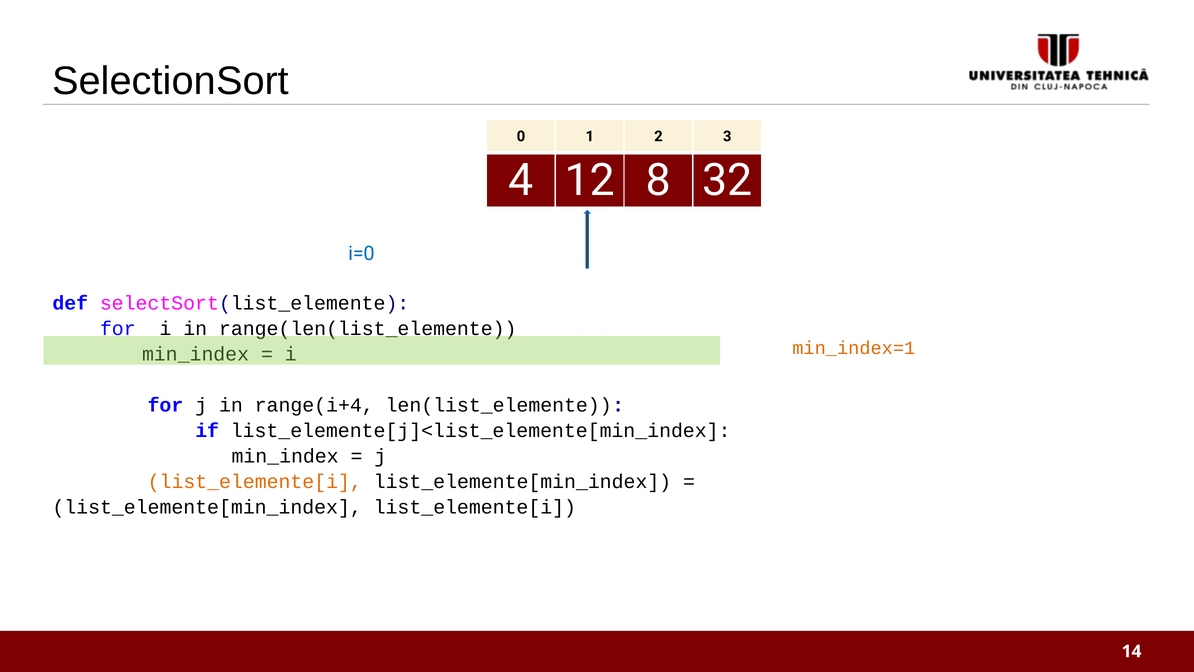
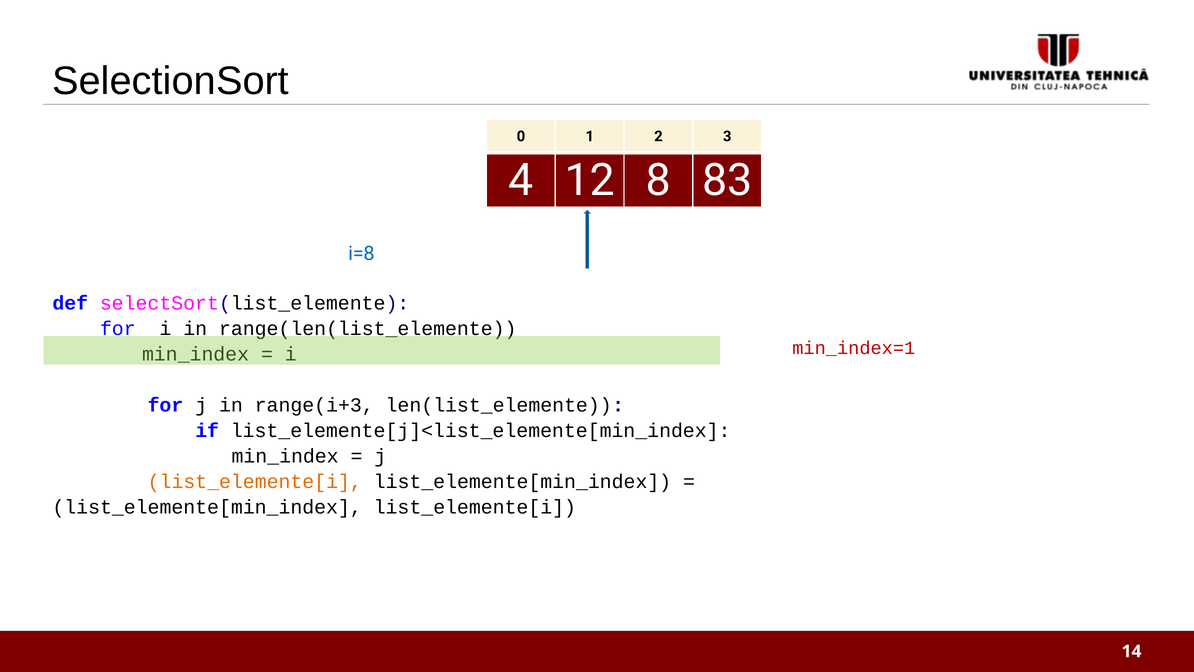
32: 32 -> 83
i=0: i=0 -> i=8
min_index=1 colour: orange -> red
range(i+4: range(i+4 -> range(i+3
